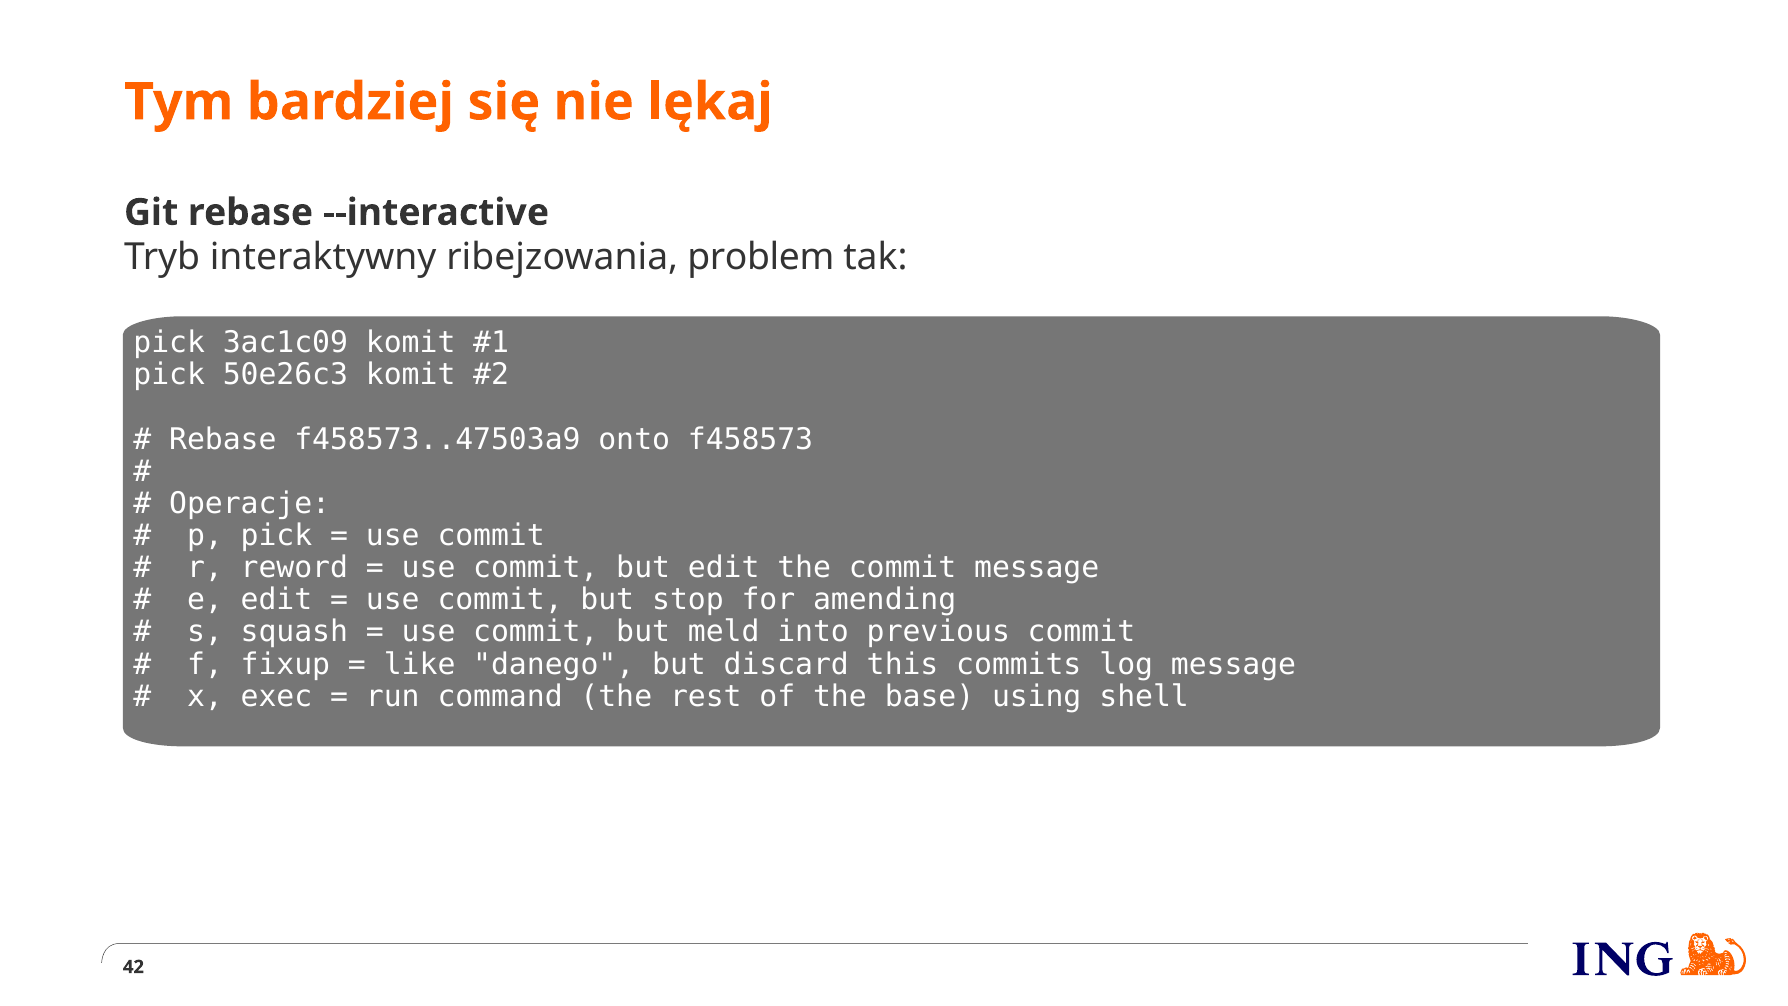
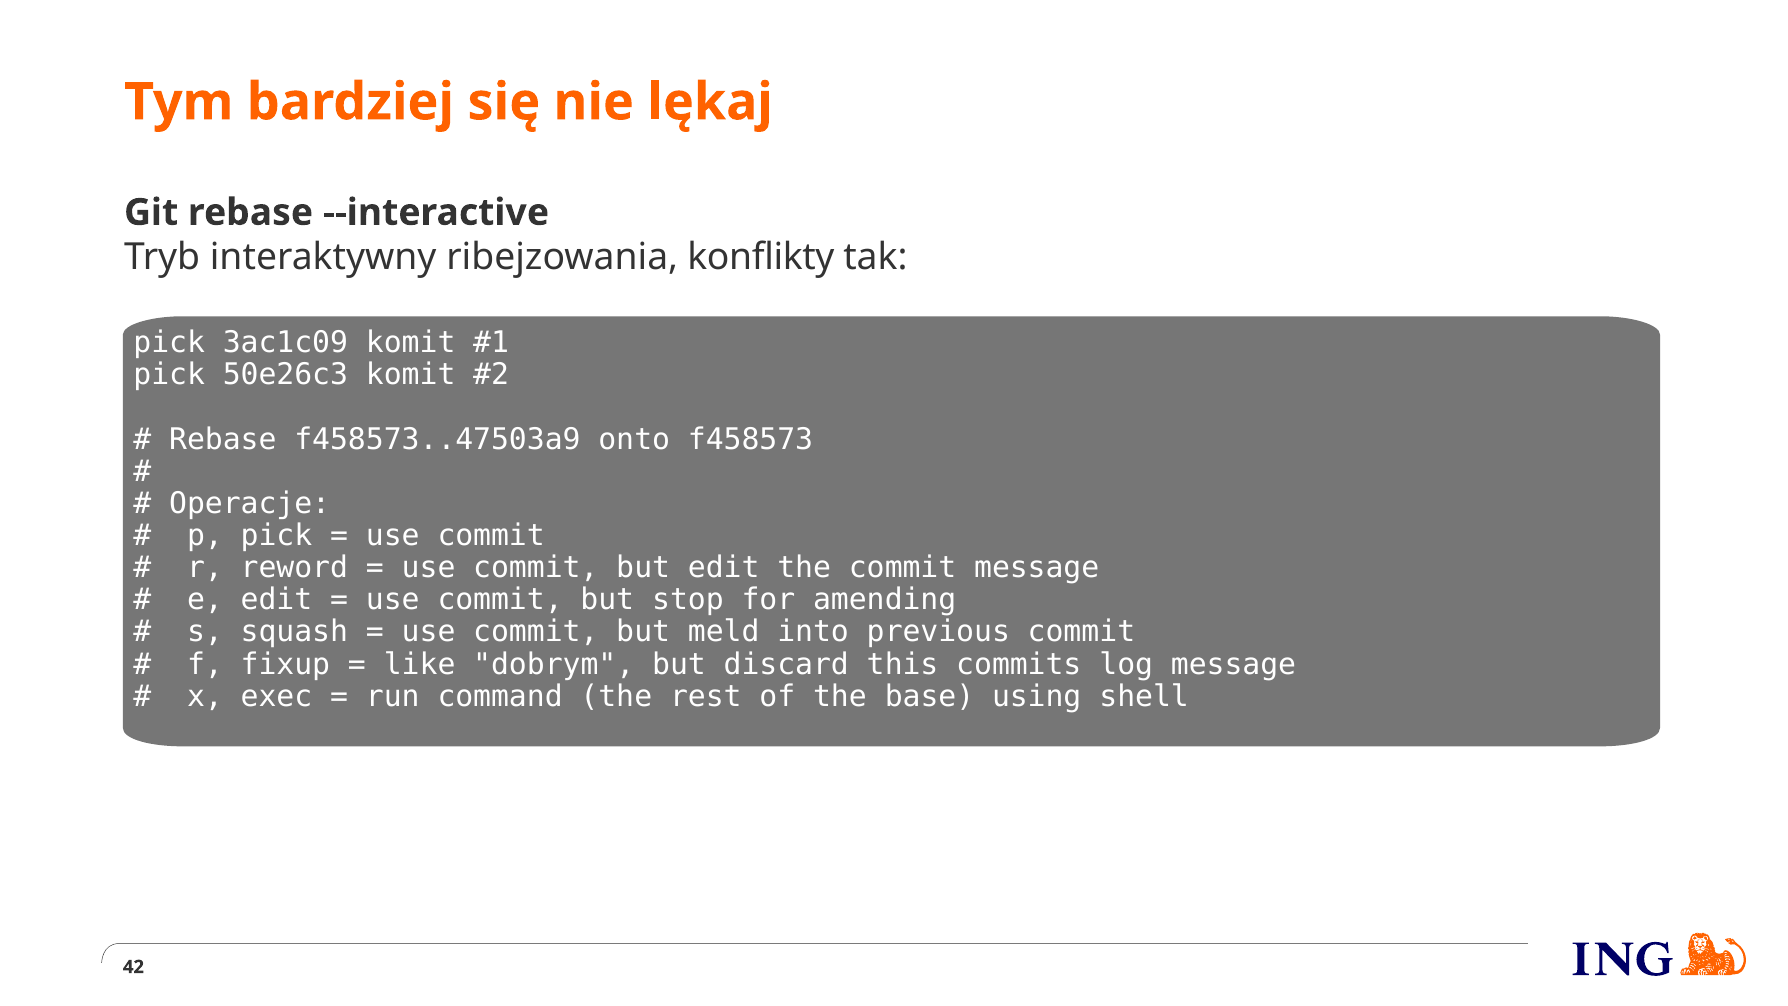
problem: problem -> konflikty
danego: danego -> dobrym
